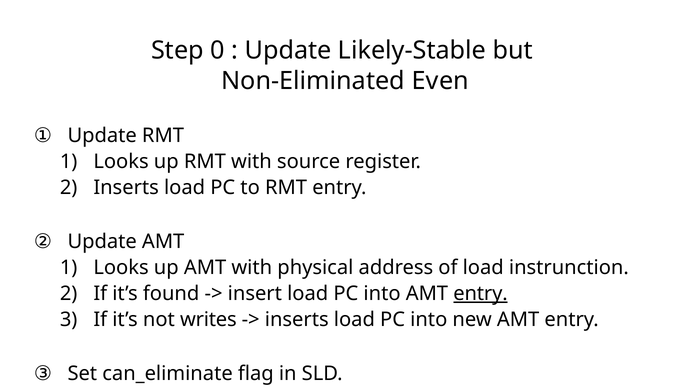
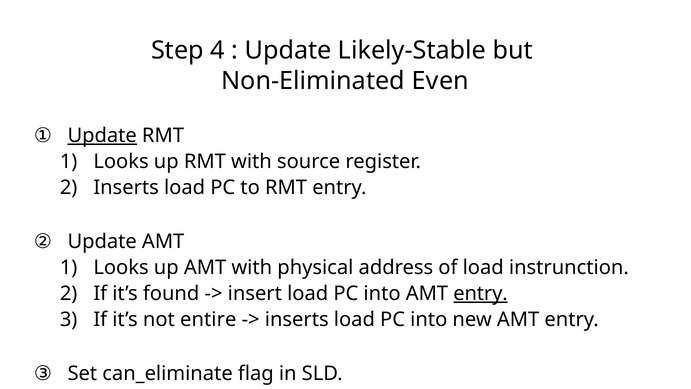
0: 0 -> 4
Update at (102, 135) underline: none -> present
writes: writes -> entire
